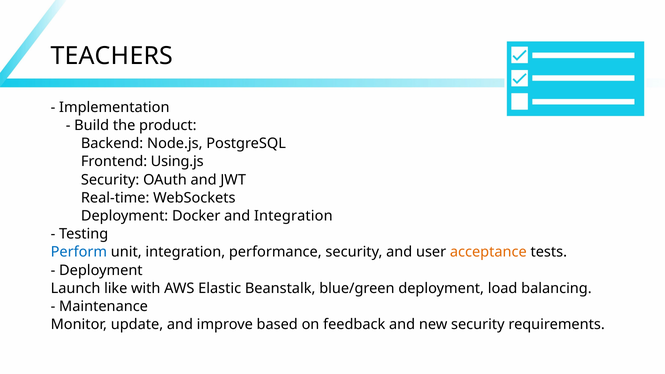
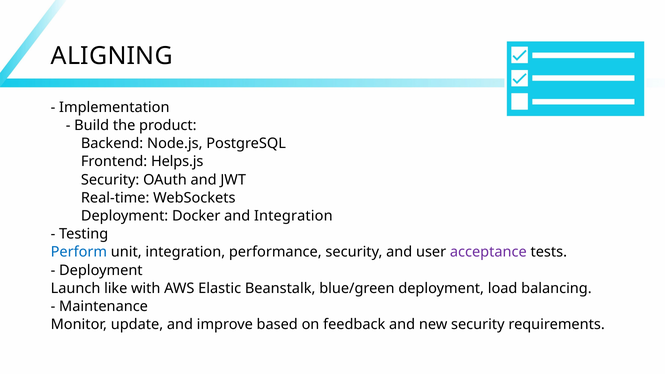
TEACHERS: TEACHERS -> ALIGNING
Using.js: Using.js -> Helps.js
acceptance colour: orange -> purple
